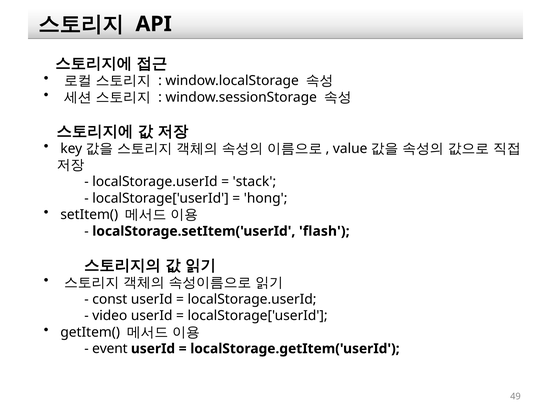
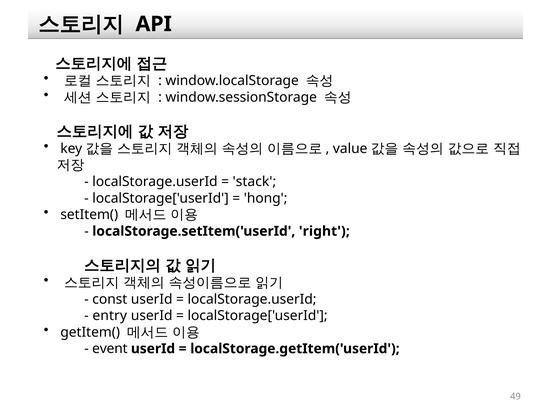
flash: flash -> right
video: video -> entry
